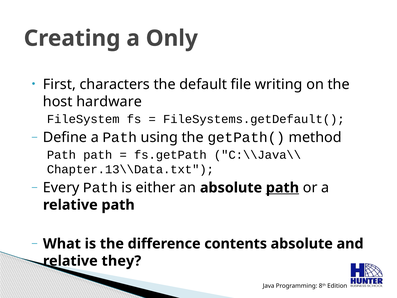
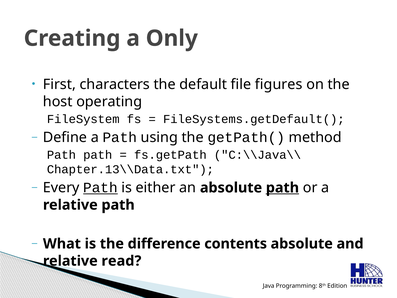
writing: writing -> figures
hardware: hardware -> operating
Path at (100, 188) underline: none -> present
they: they -> read
